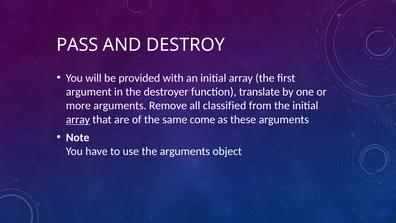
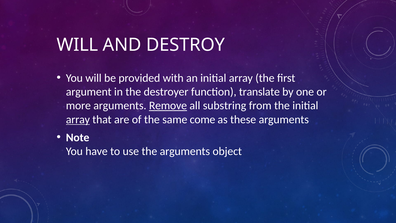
PASS at (77, 45): PASS -> WILL
Remove underline: none -> present
classified: classified -> substring
